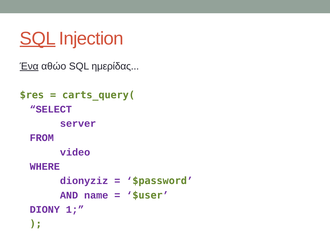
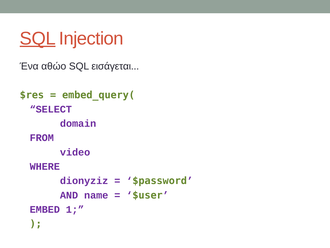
Ένα underline: present -> none
ημερίδας: ημερίδας -> εισάγεται
carts_query(: carts_query( -> embed_query(
server: server -> domain
DIONY: DIONY -> EMBED
